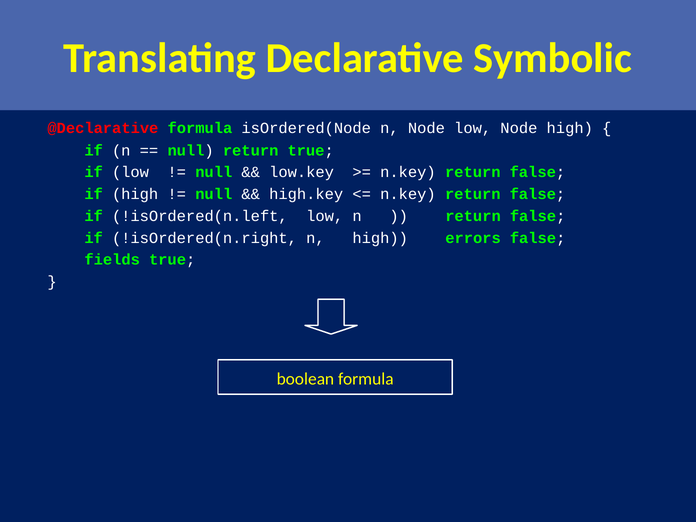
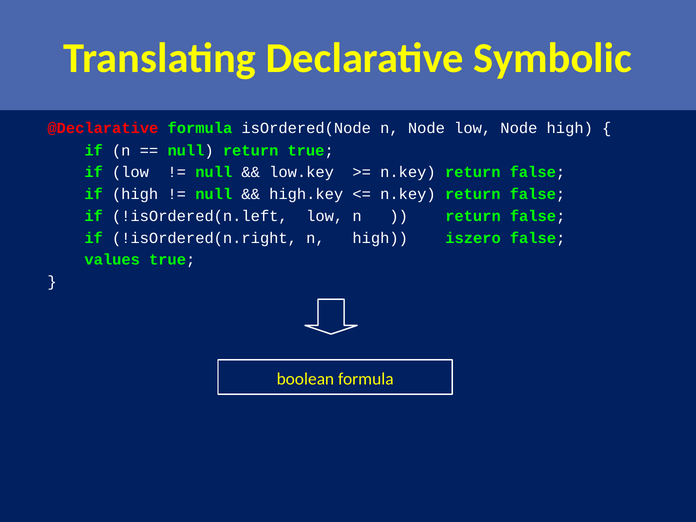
errors: errors -> iszero
fields: fields -> values
